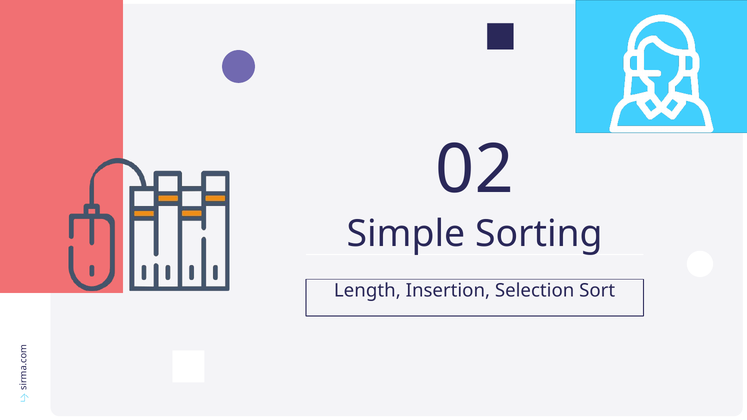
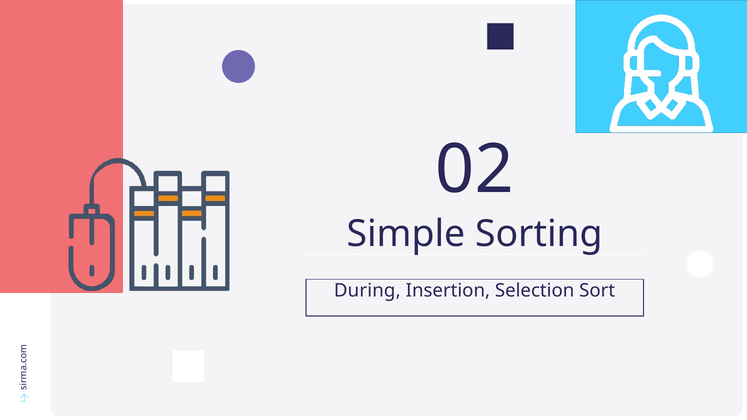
Length: Length -> During
